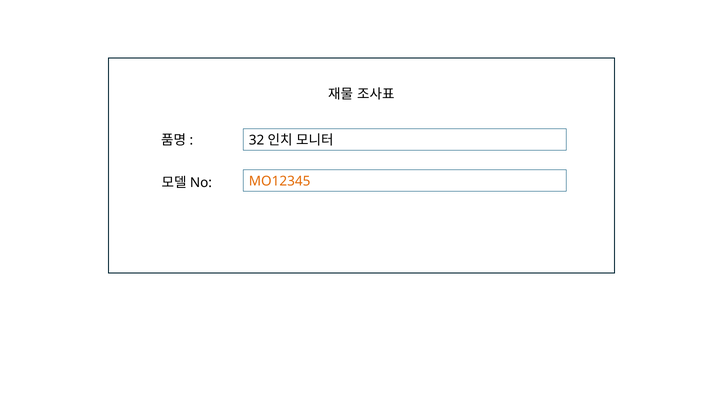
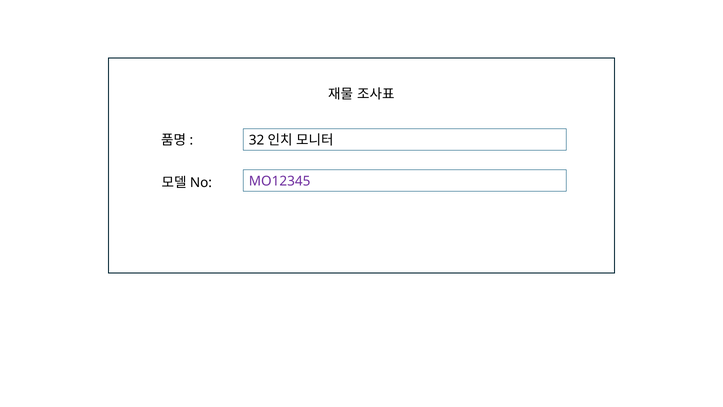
MO12345 colour: orange -> purple
